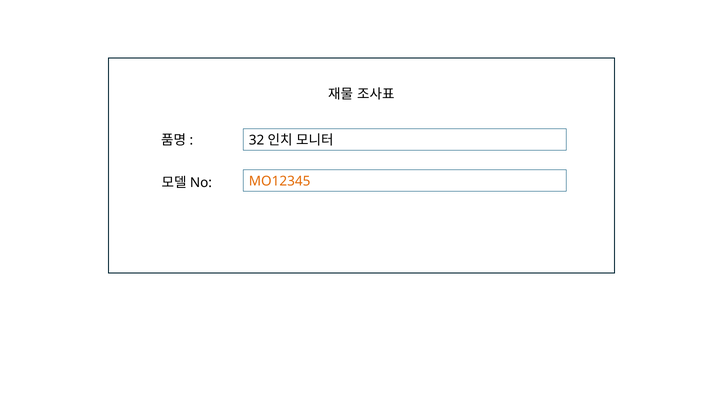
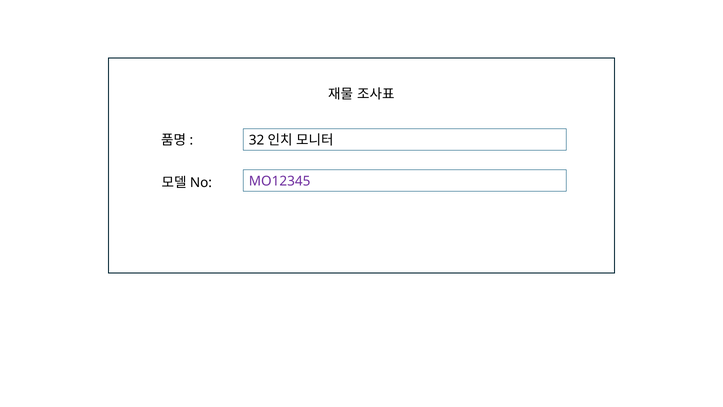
MO12345 colour: orange -> purple
